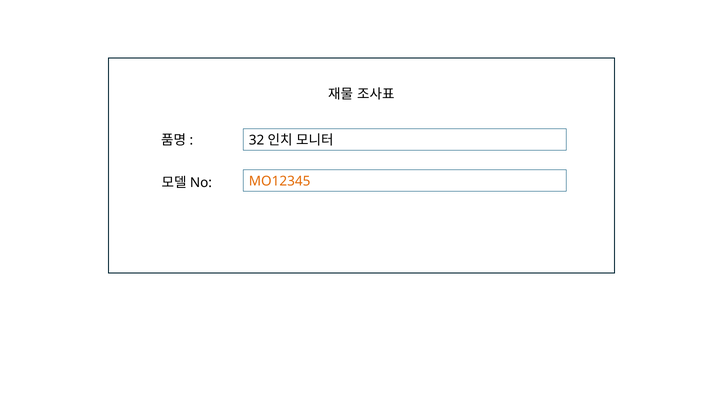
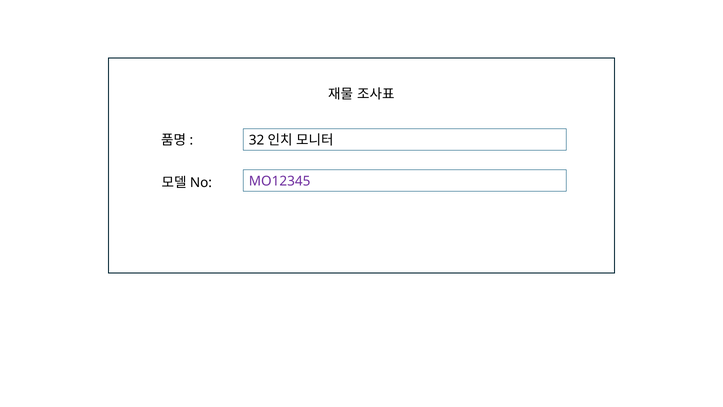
MO12345 colour: orange -> purple
